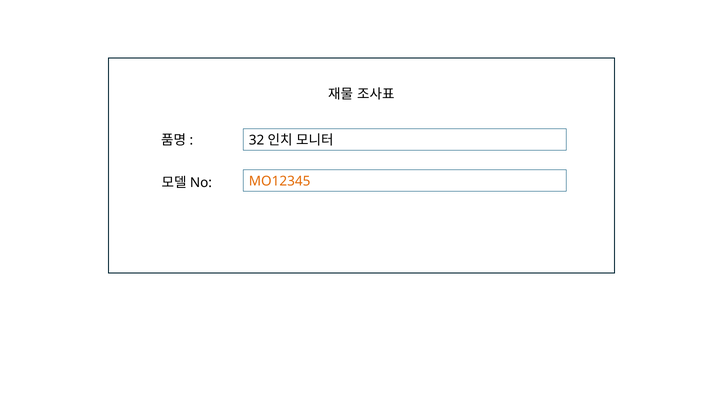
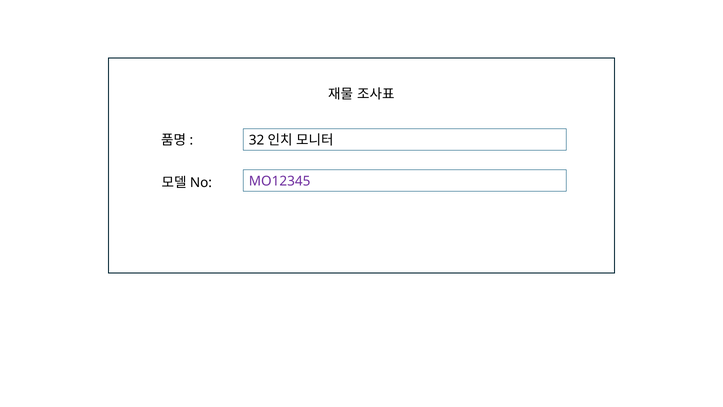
MO12345 colour: orange -> purple
